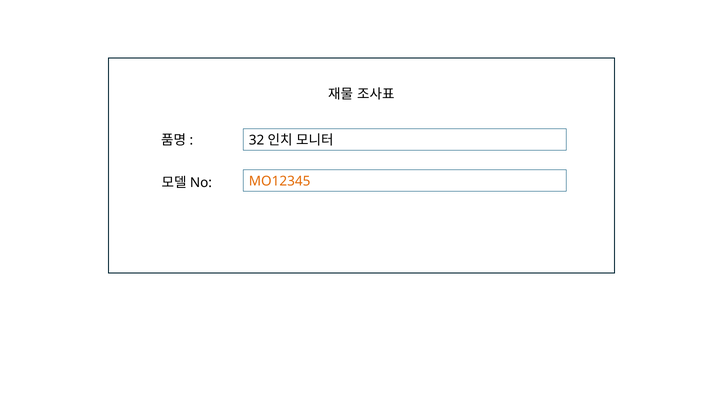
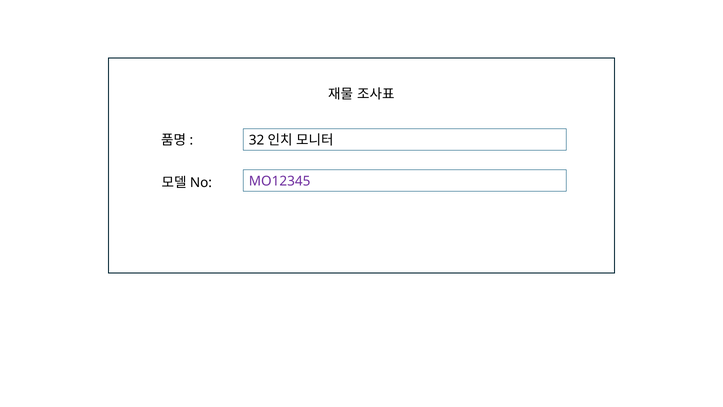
MO12345 colour: orange -> purple
